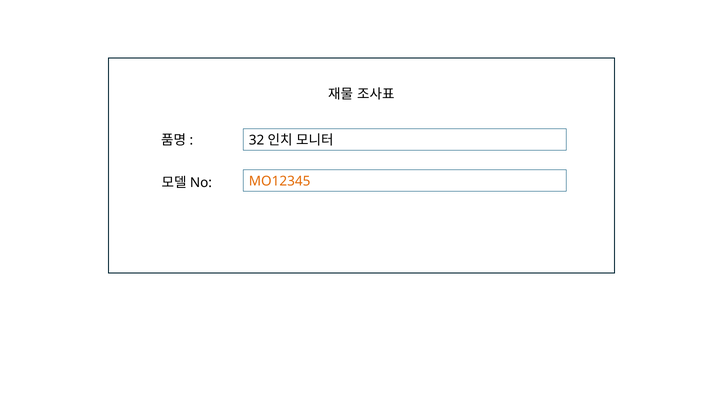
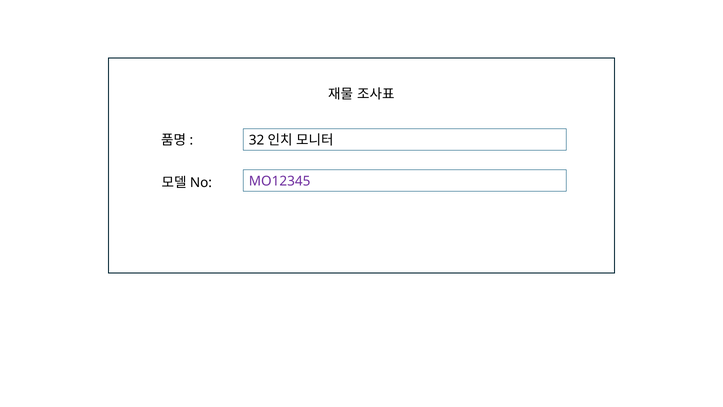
MO12345 colour: orange -> purple
